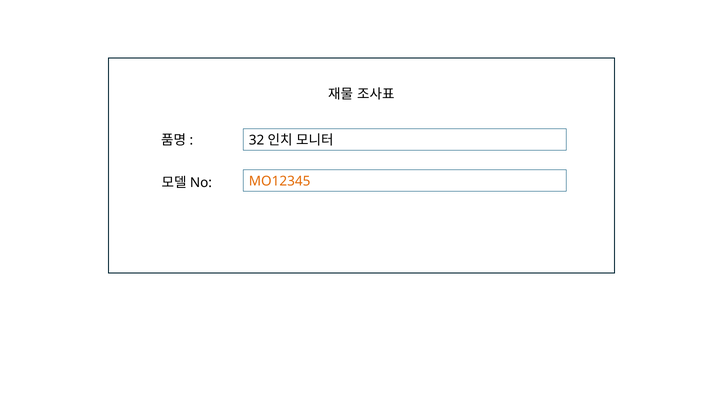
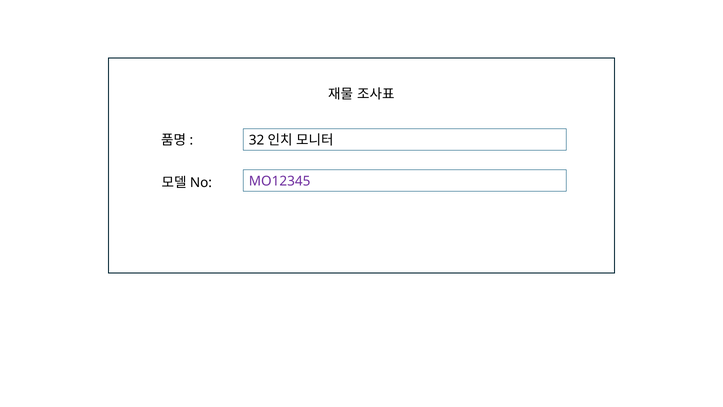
MO12345 colour: orange -> purple
